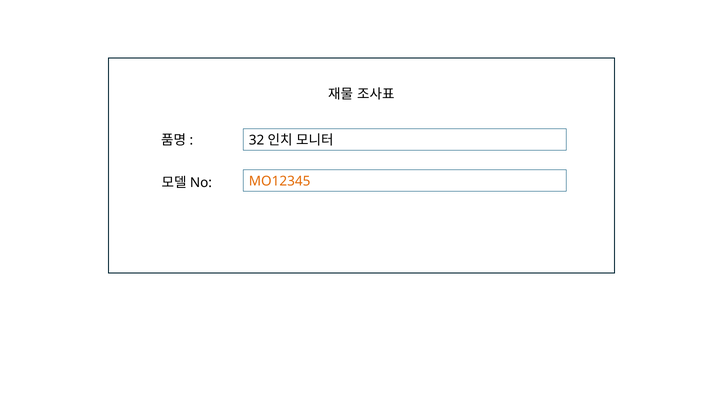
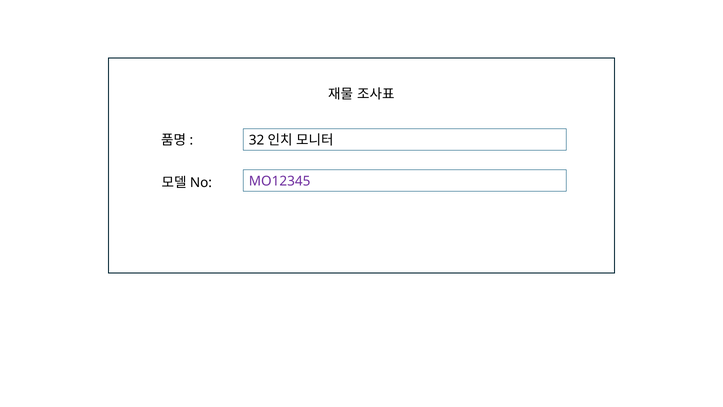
MO12345 colour: orange -> purple
